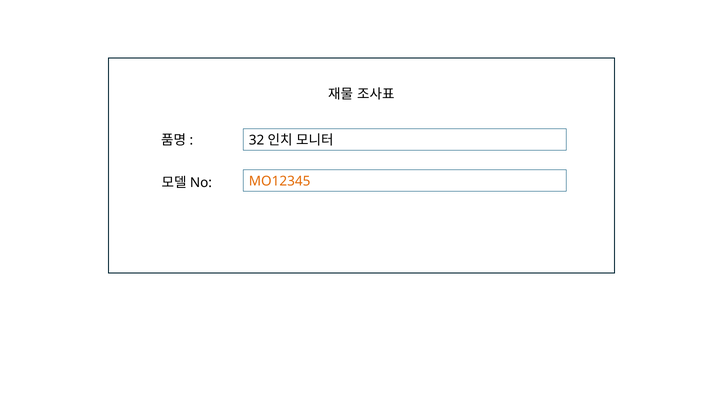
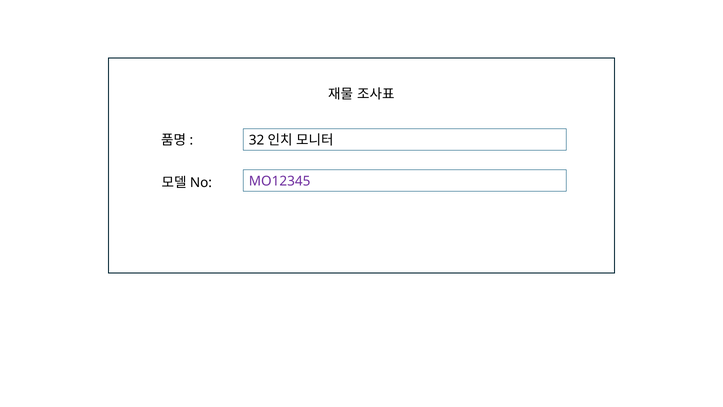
MO12345 colour: orange -> purple
